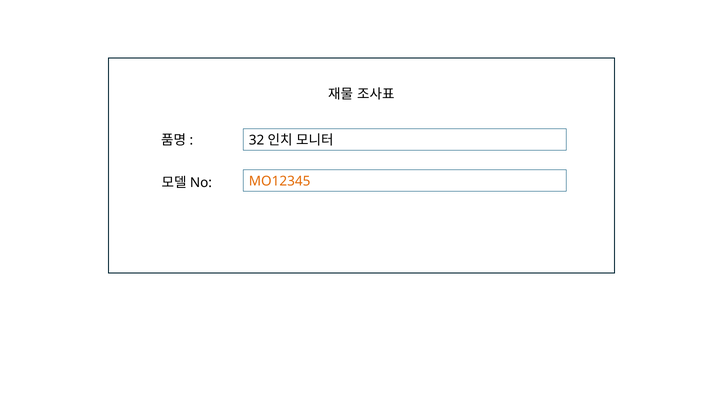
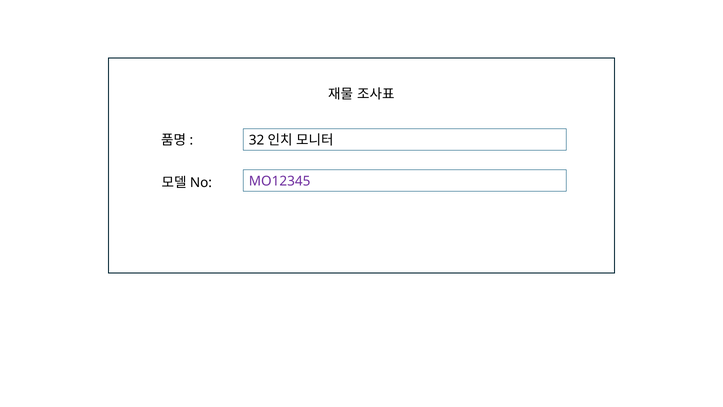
MO12345 colour: orange -> purple
